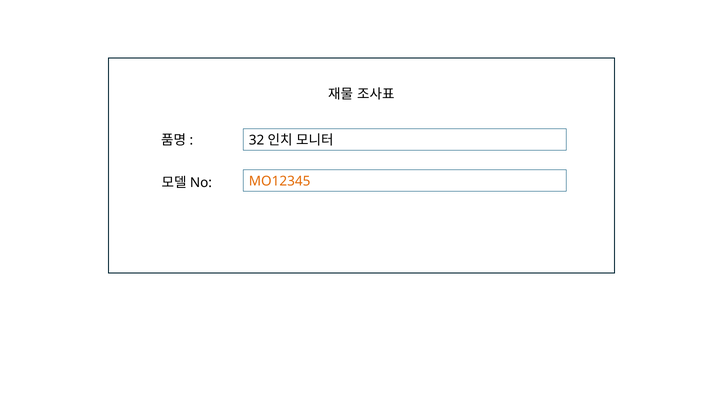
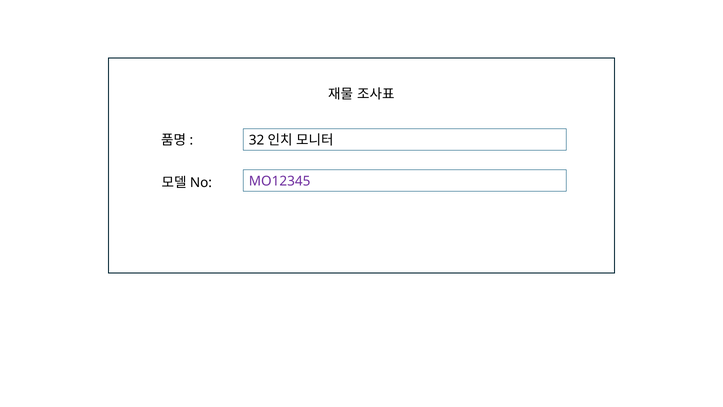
MO12345 colour: orange -> purple
